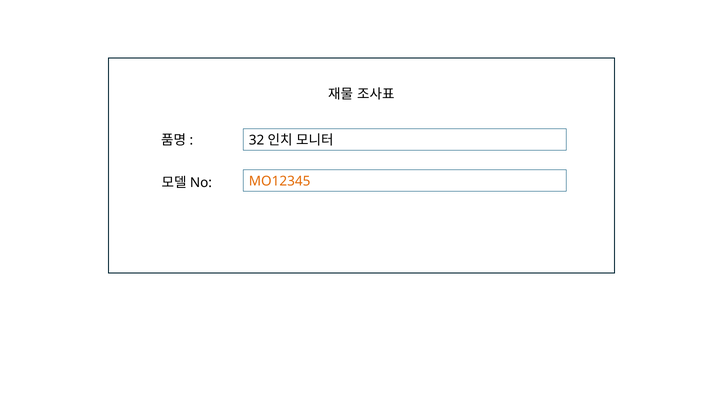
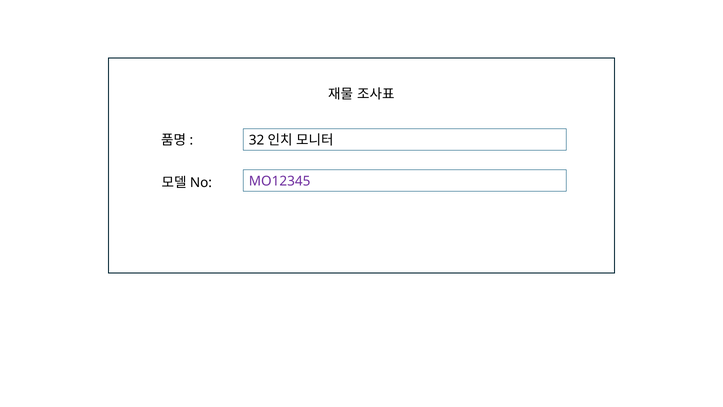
MO12345 colour: orange -> purple
